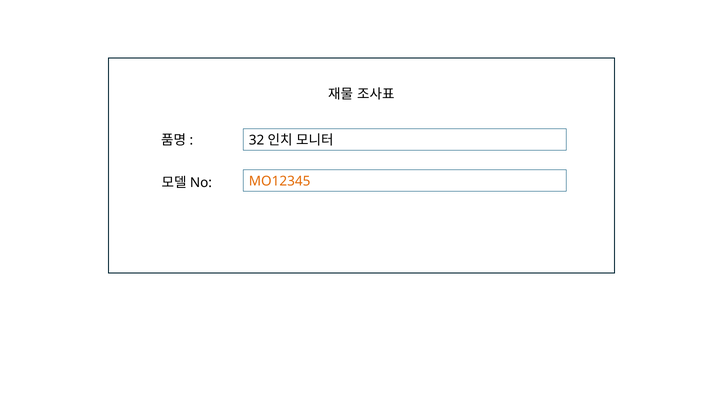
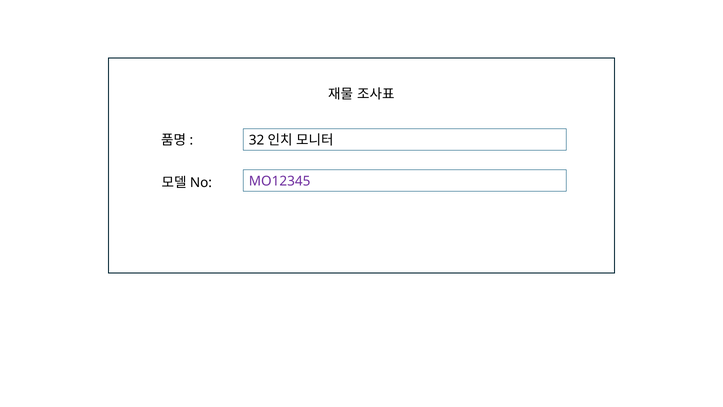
MO12345 colour: orange -> purple
